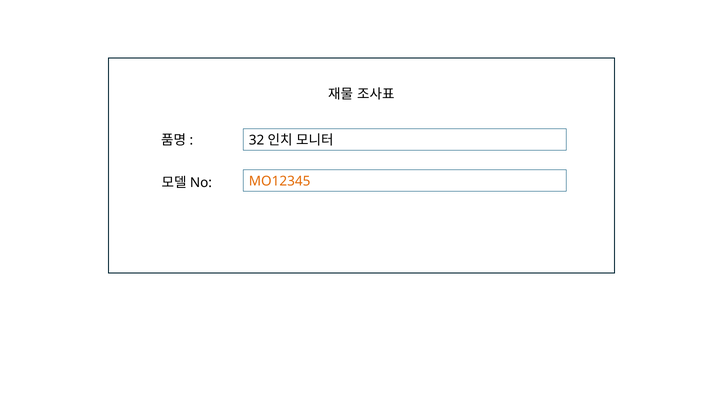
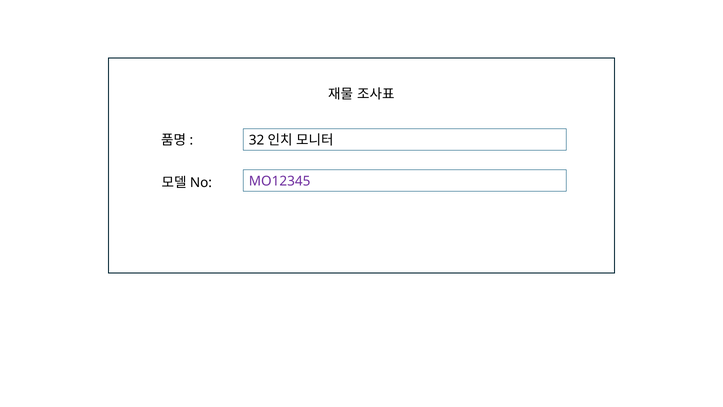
MO12345 colour: orange -> purple
